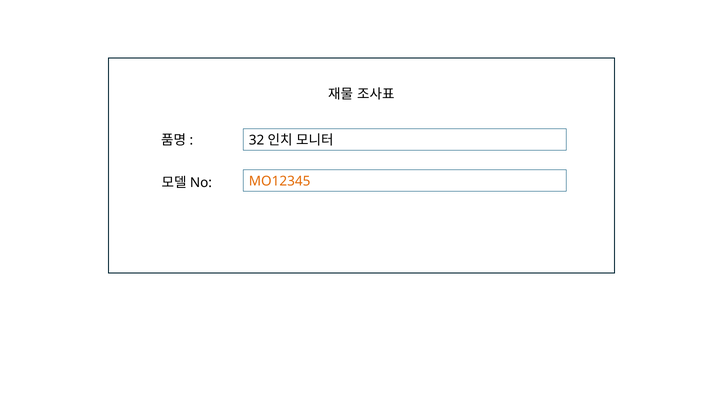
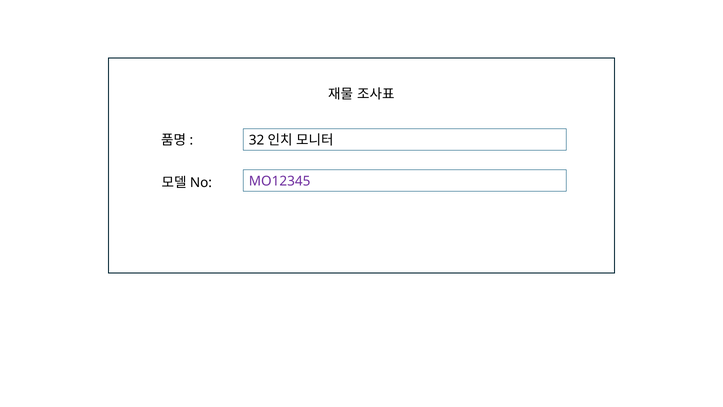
MO12345 colour: orange -> purple
